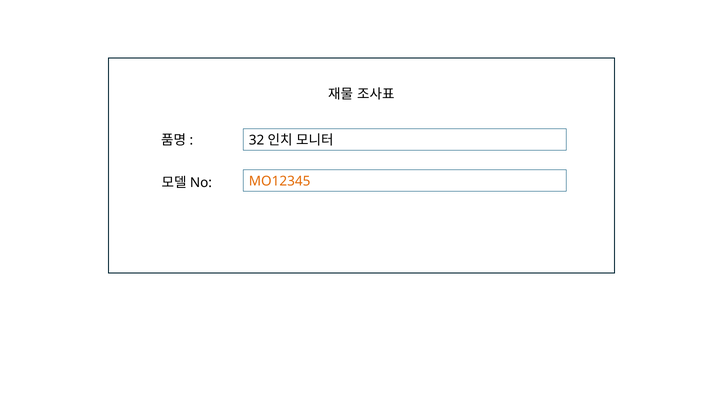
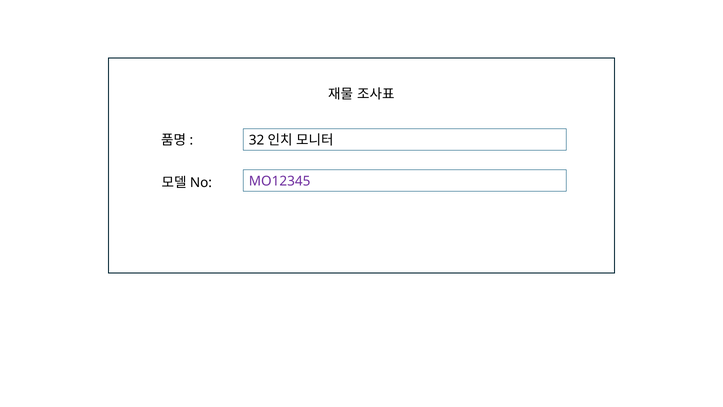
MO12345 colour: orange -> purple
